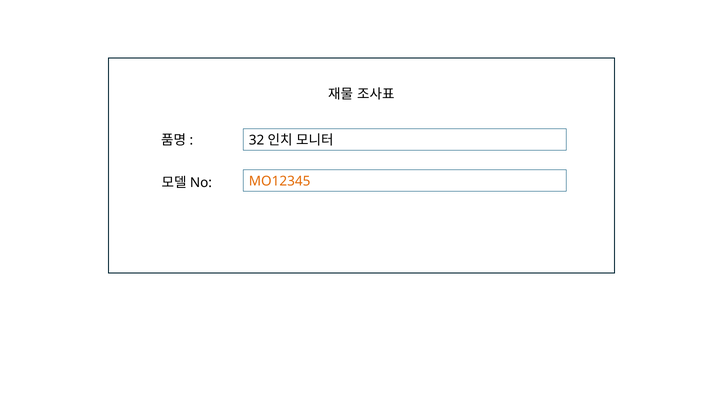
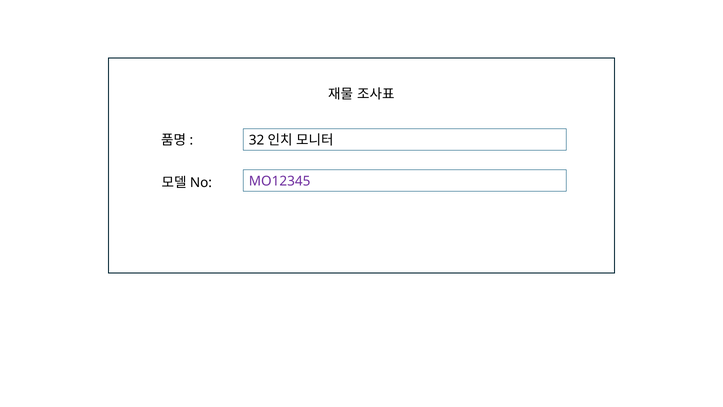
MO12345 colour: orange -> purple
